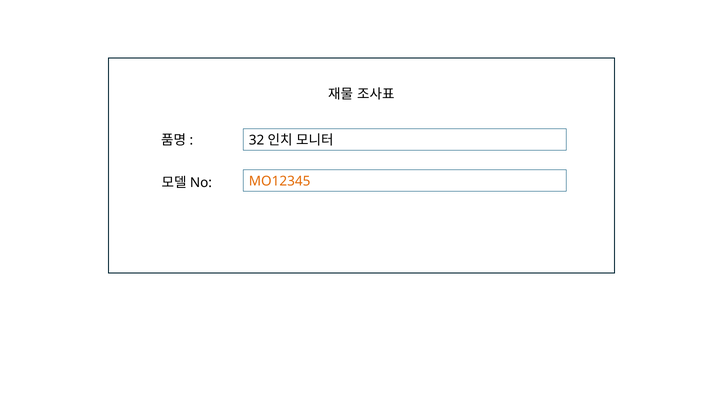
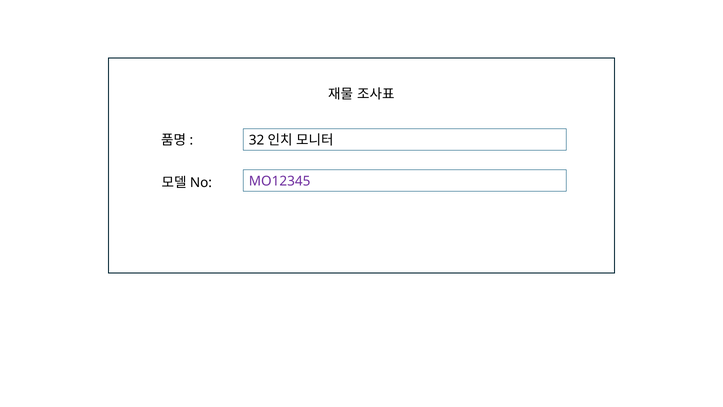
MO12345 colour: orange -> purple
